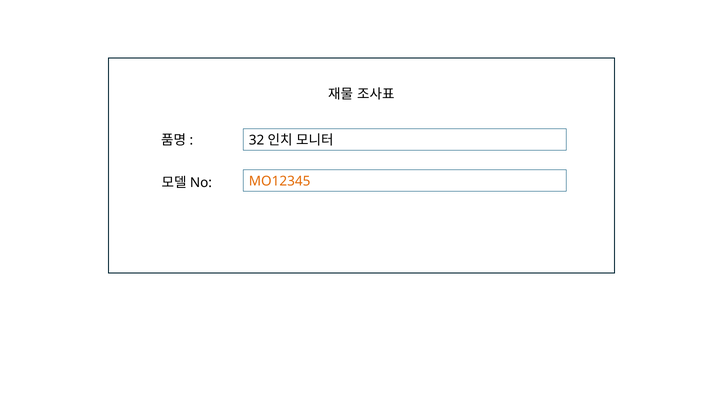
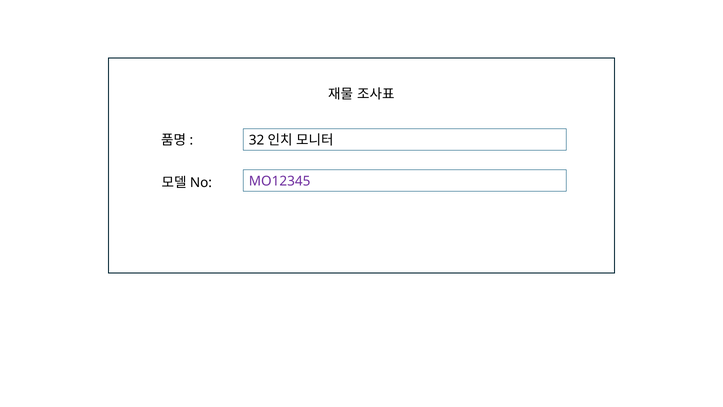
MO12345 colour: orange -> purple
